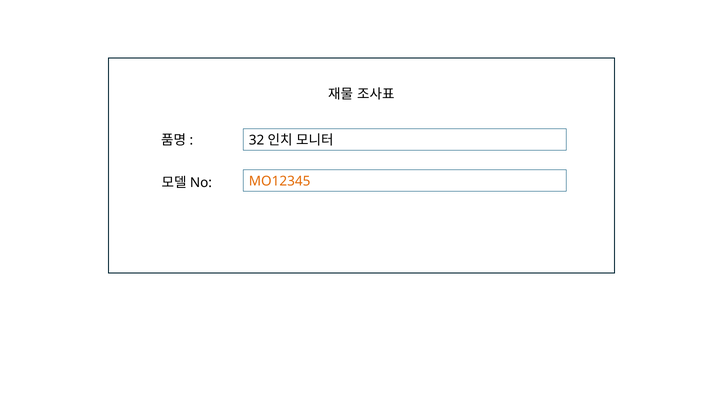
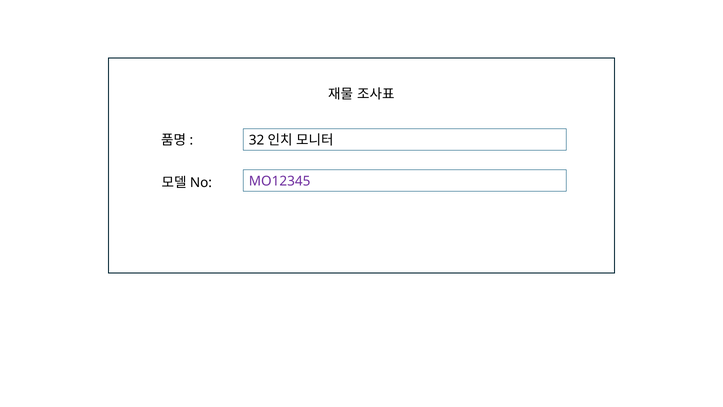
MO12345 colour: orange -> purple
